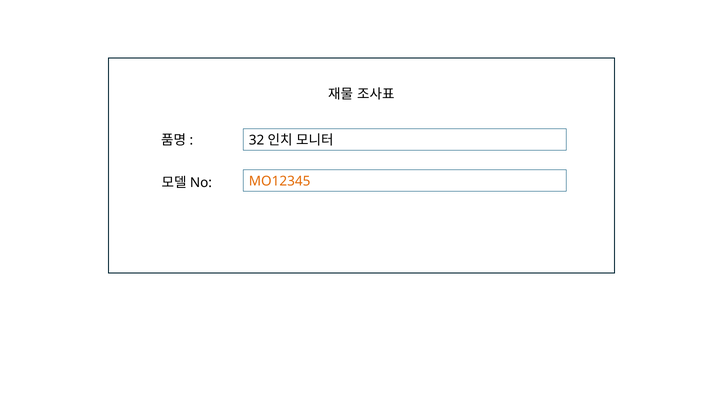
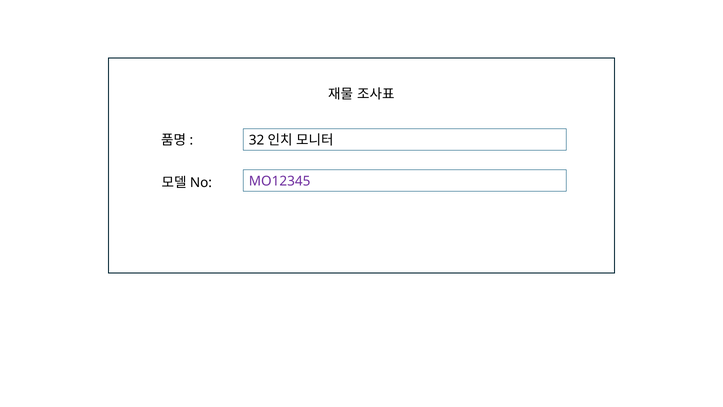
MO12345 colour: orange -> purple
